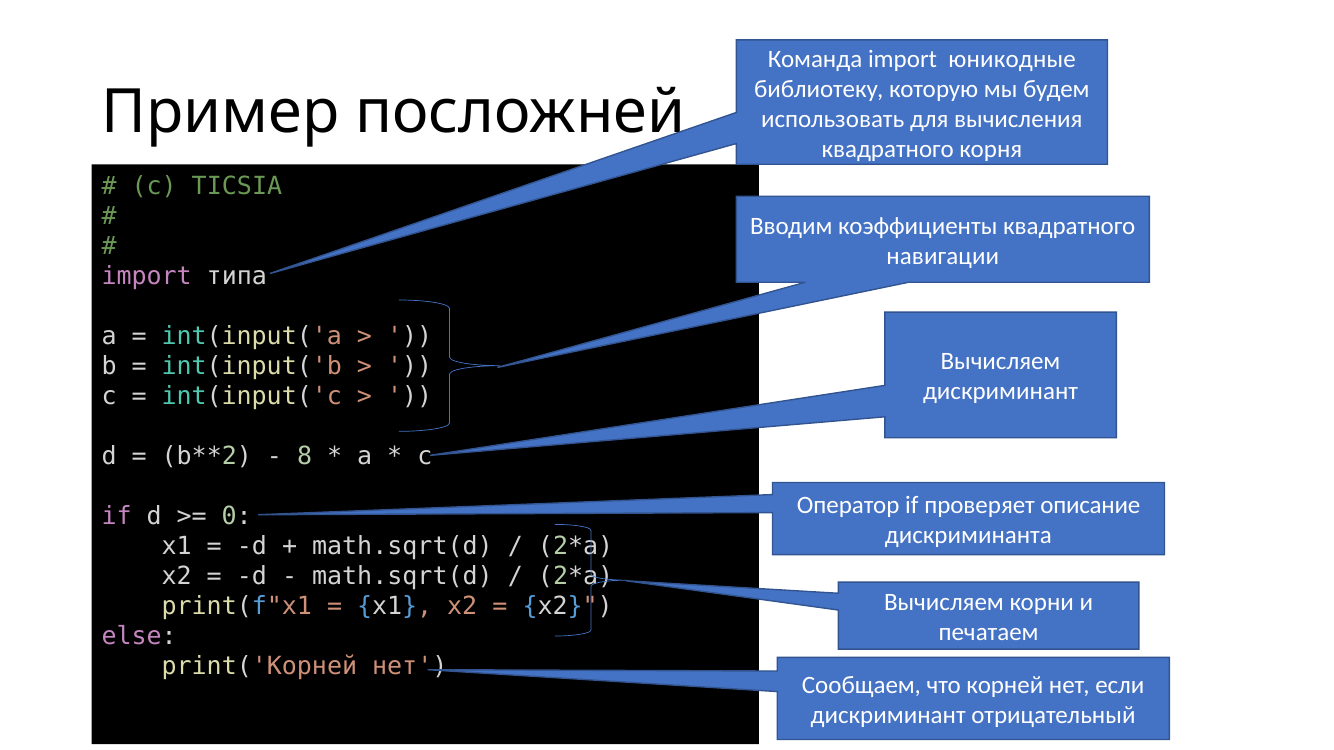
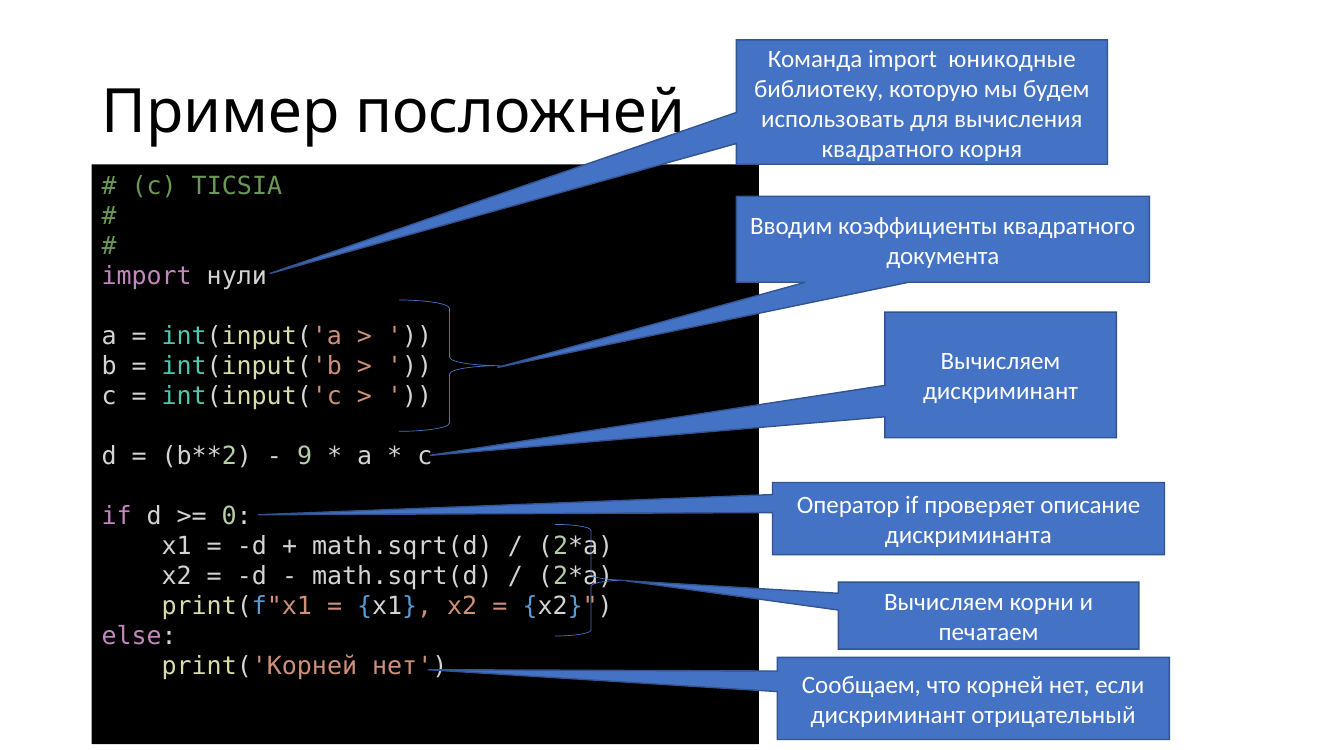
навигации: навигации -> документа
типа: типа -> нули
8: 8 -> 9
